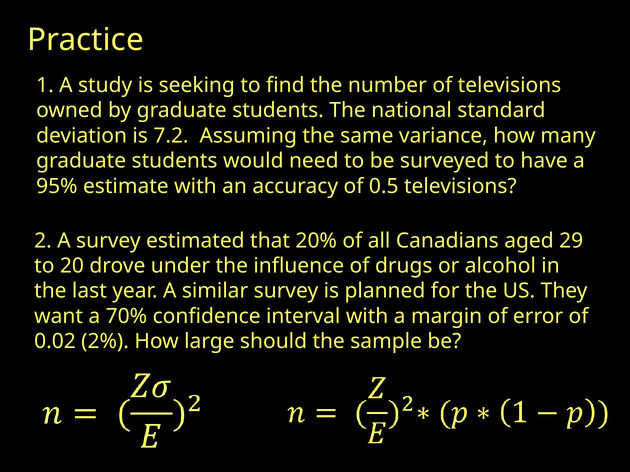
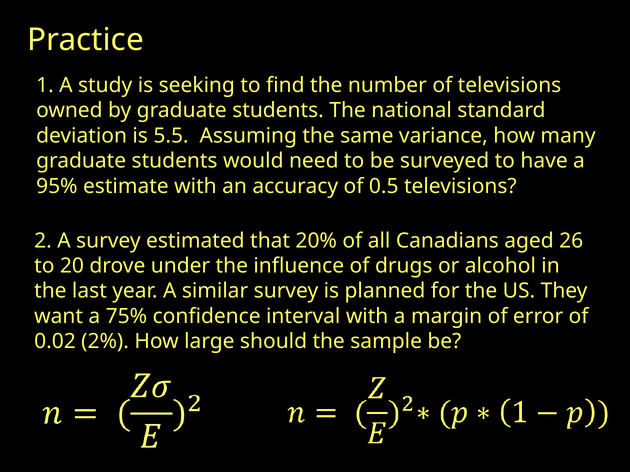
7.2: 7.2 -> 5.5
29: 29 -> 26
70%: 70% -> 75%
